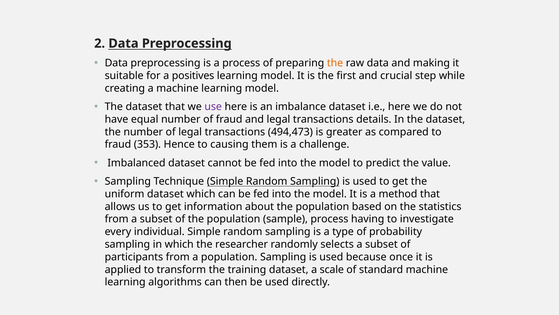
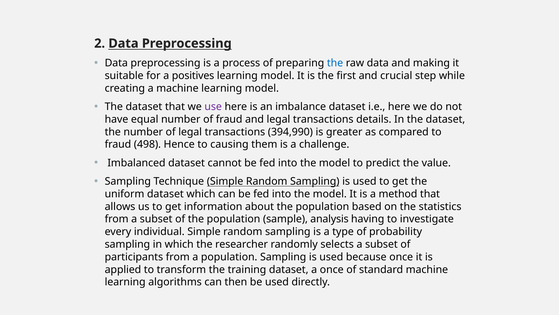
the at (335, 63) colour: orange -> blue
494,473: 494,473 -> 394,990
353: 353 -> 498
sample process: process -> analysis
a scale: scale -> once
